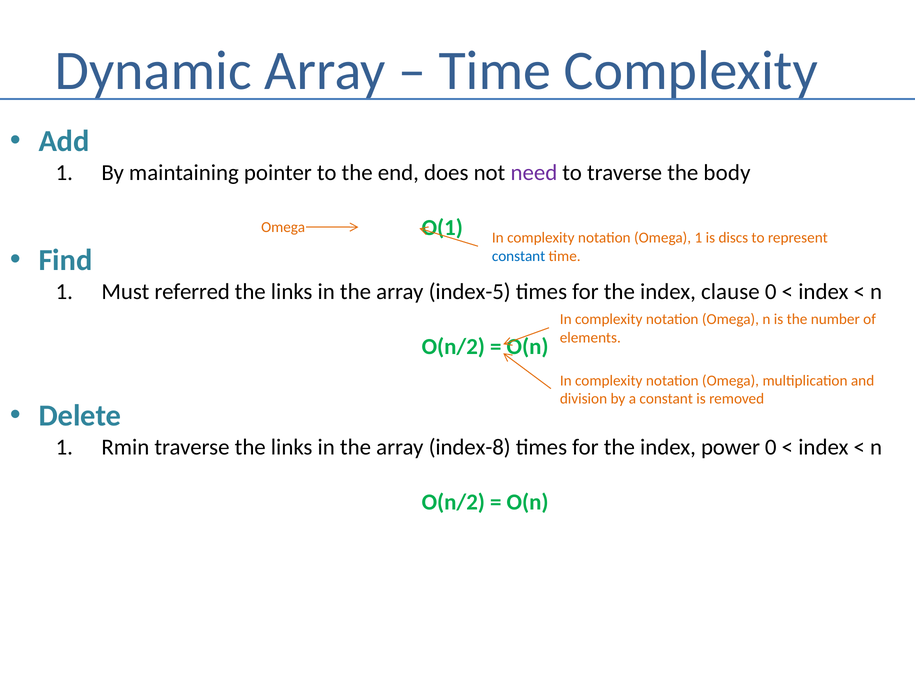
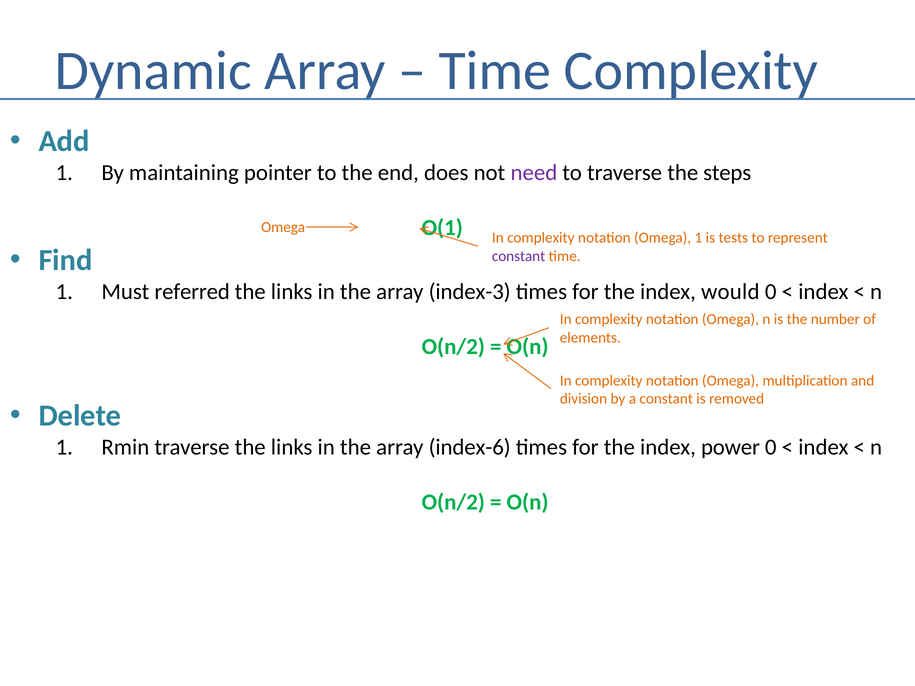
body: body -> steps
discs: discs -> tests
constant at (519, 256) colour: blue -> purple
index-5: index-5 -> index-3
clause: clause -> would
index-8: index-8 -> index-6
